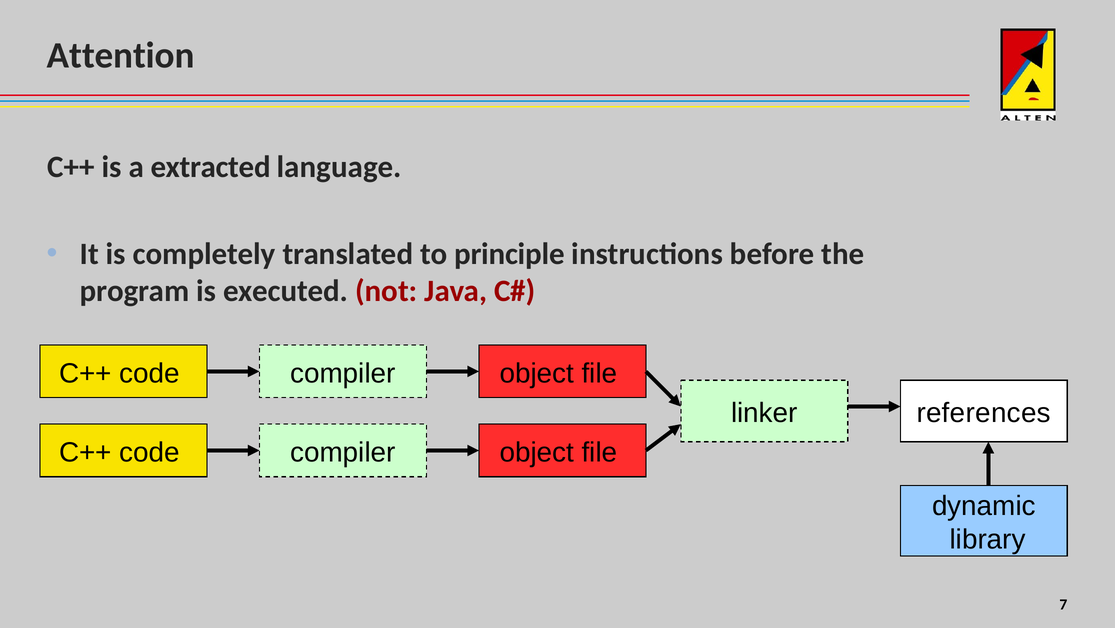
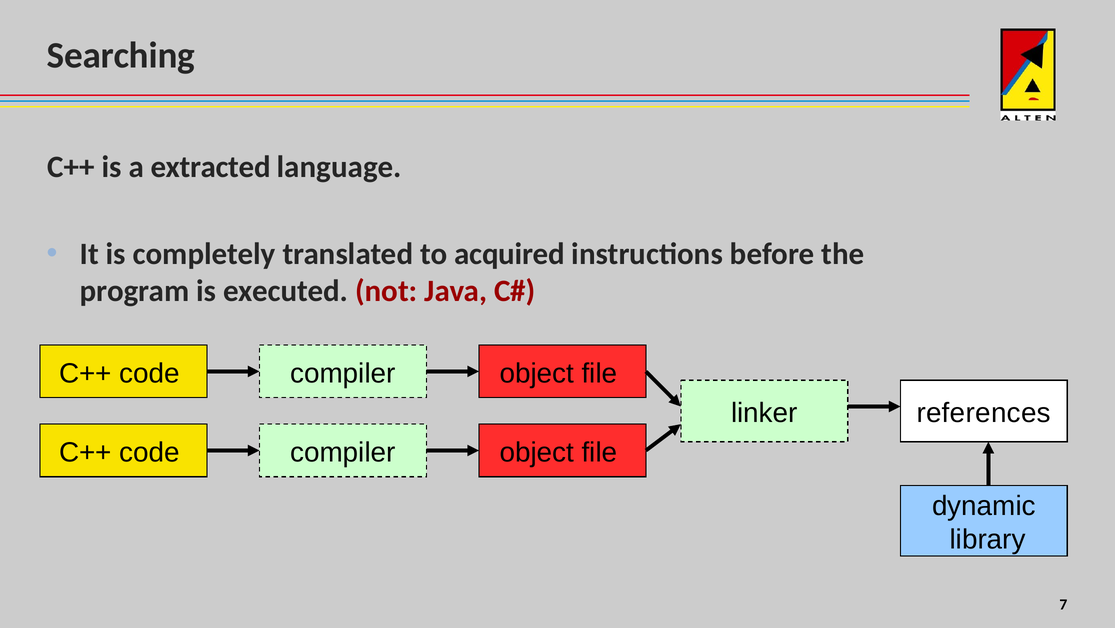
Attention: Attention -> Searching
principle: principle -> acquired
